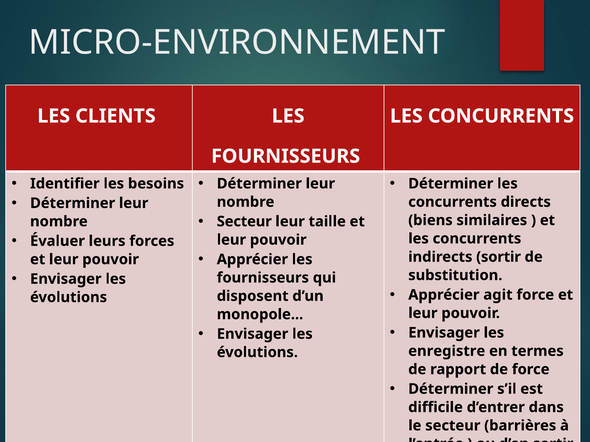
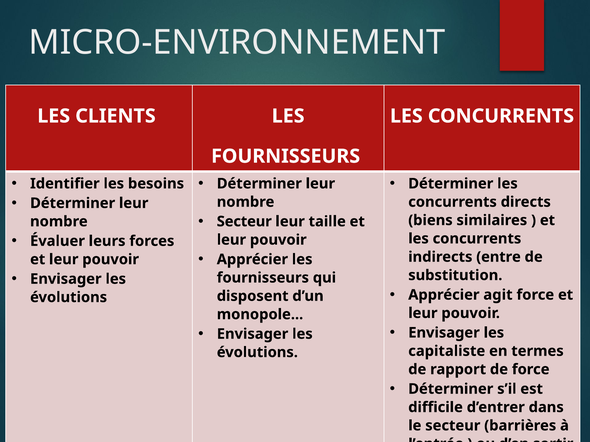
indirects sortir: sortir -> entre
enregistre: enregistre -> capitaliste
